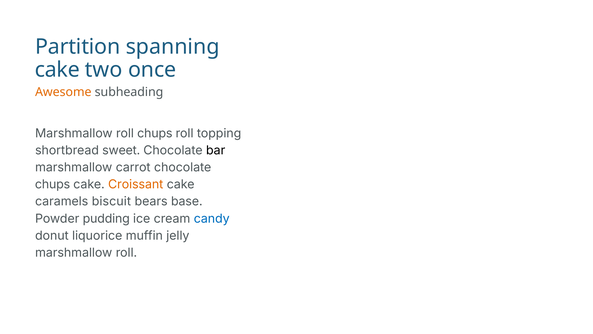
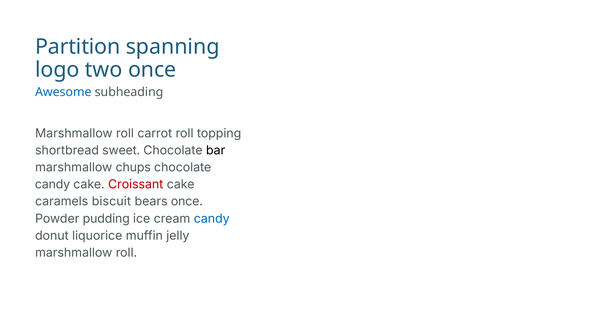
cake at (57, 70): cake -> logo
Awesome colour: orange -> blue
roll chups: chups -> carrot
carrot: carrot -> chups
chups at (53, 184): chups -> candy
Croissant colour: orange -> red
bears base: base -> once
